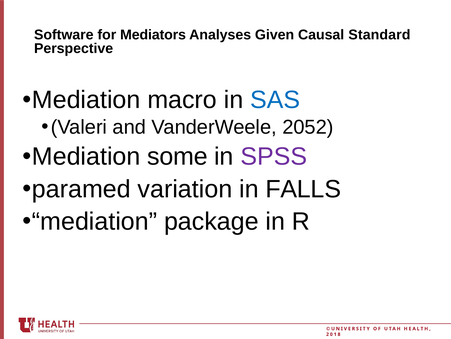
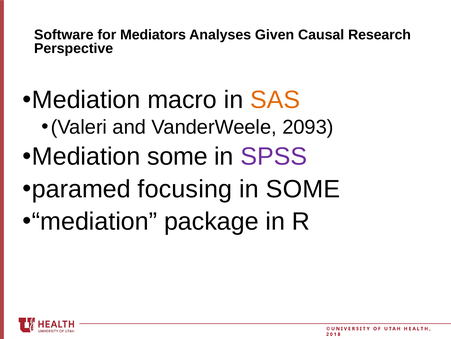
Standard: Standard -> Research
SAS colour: blue -> orange
2052: 2052 -> 2093
variation: variation -> focusing
in FALLS: FALLS -> SOME
